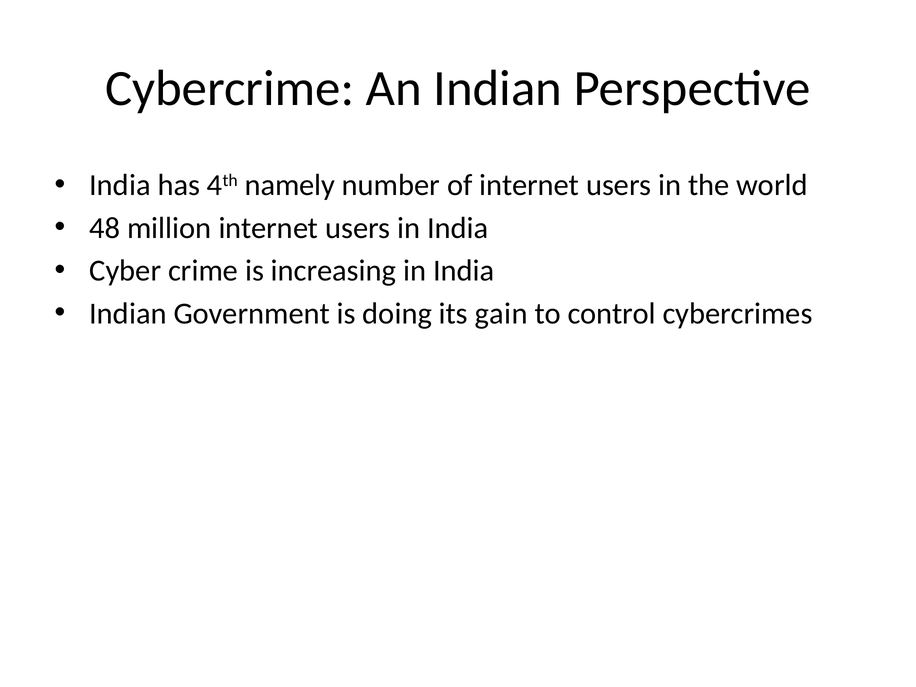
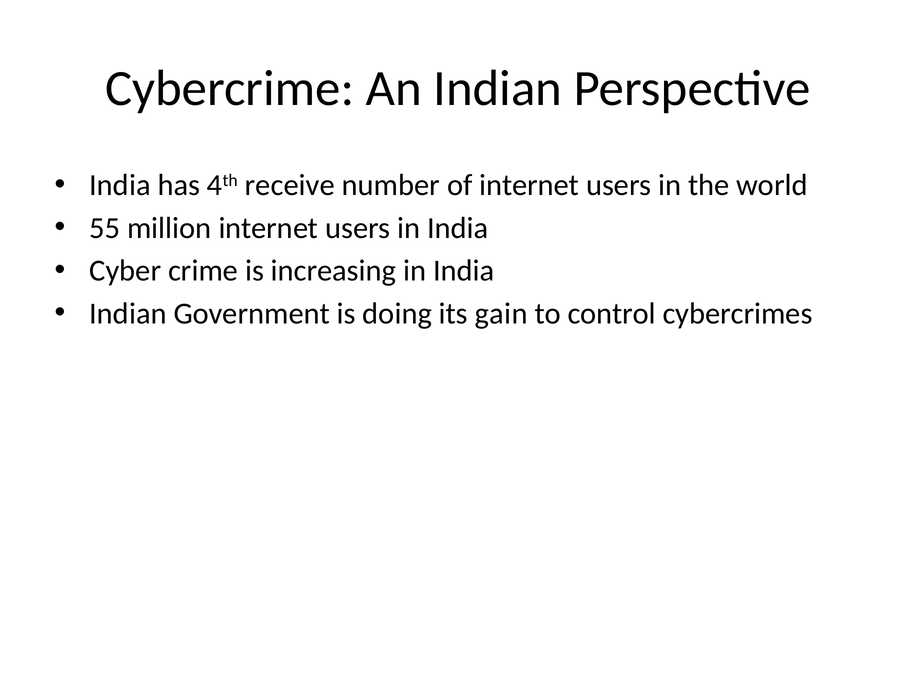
namely: namely -> receive
48: 48 -> 55
